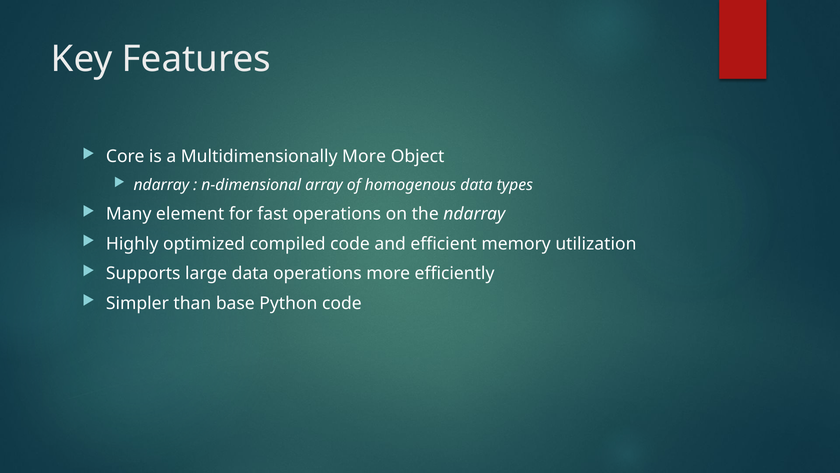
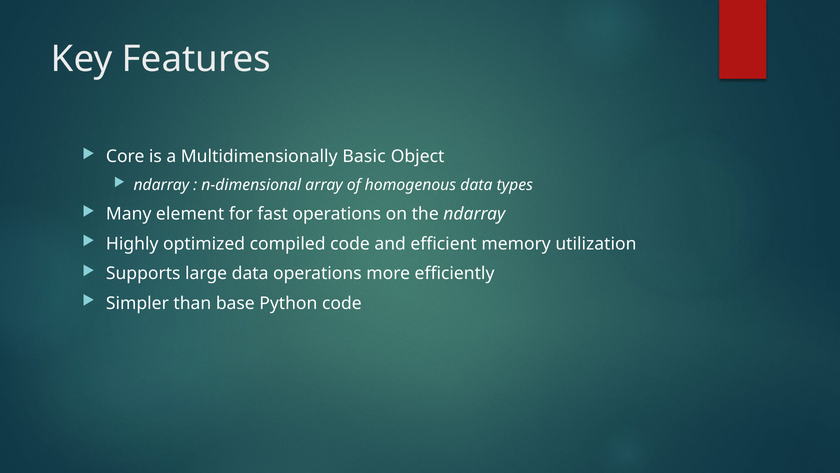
Multidimensionally More: More -> Basic
